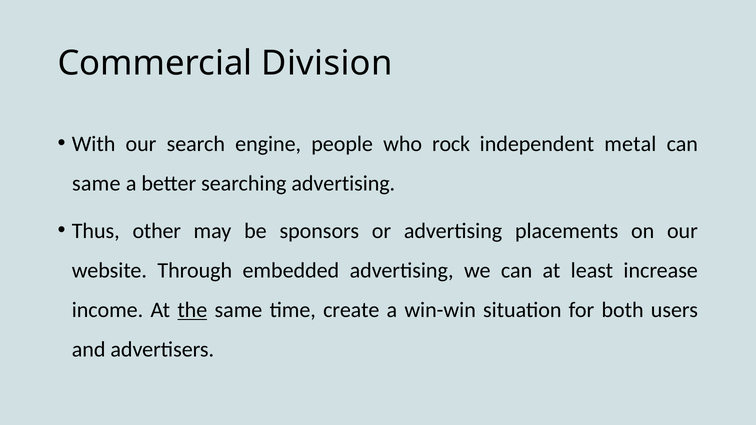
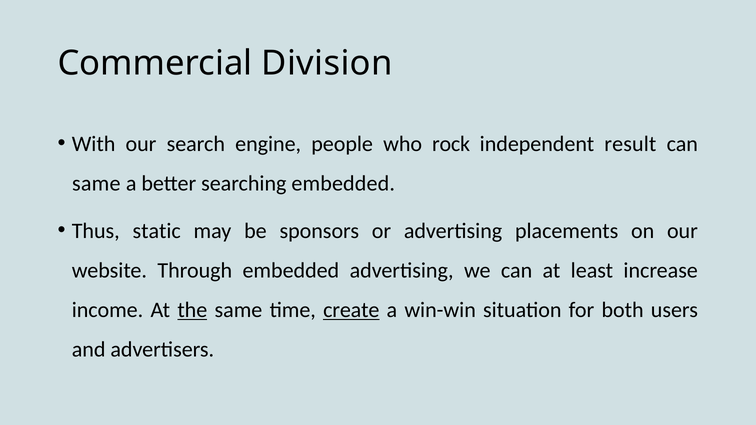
metal: metal -> result
searching advertising: advertising -> embedded
other: other -> static
create underline: none -> present
